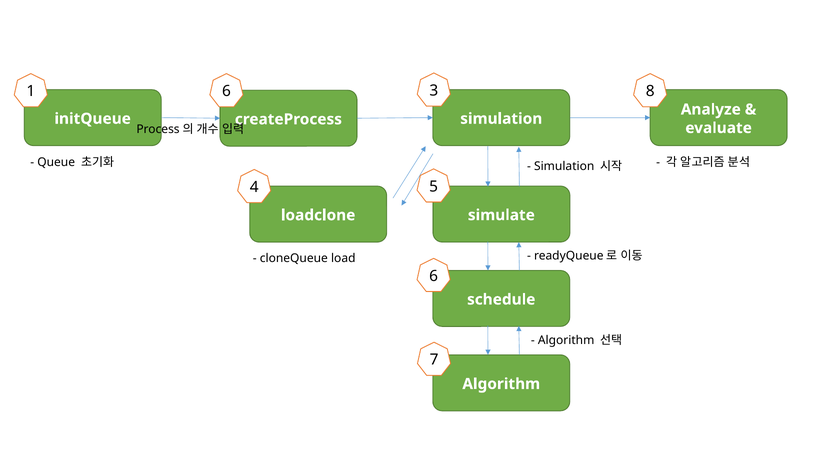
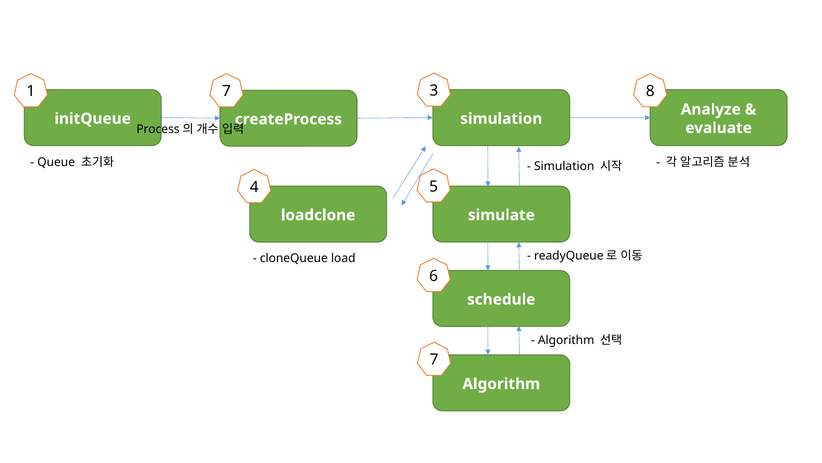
1 6: 6 -> 7
